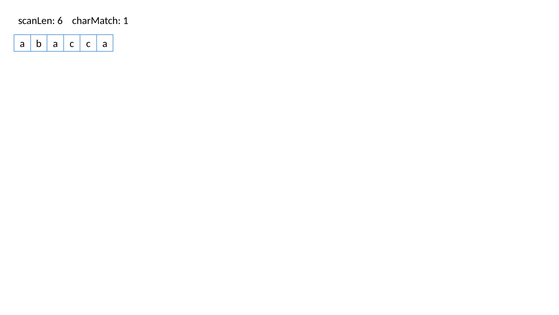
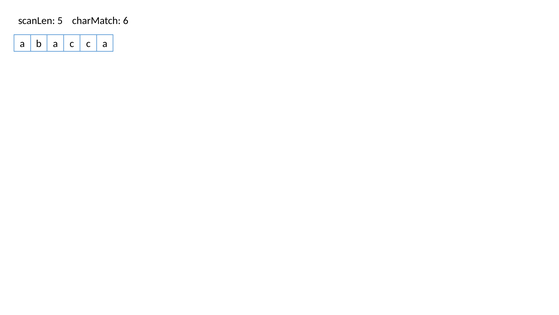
6: 6 -> 5
1: 1 -> 6
